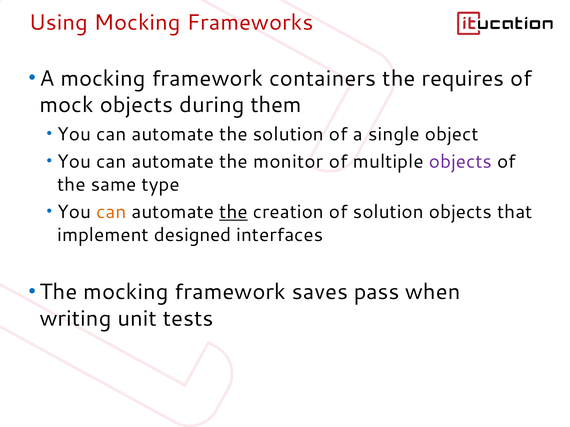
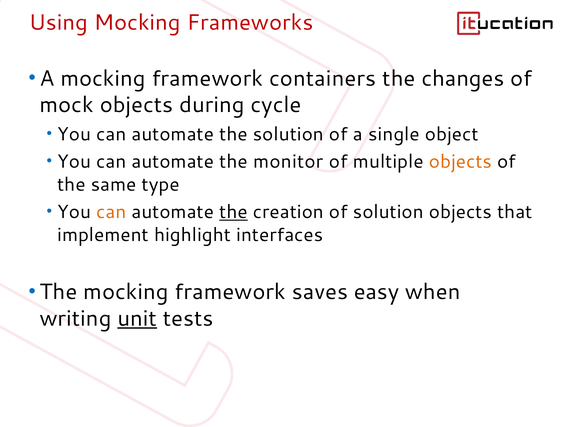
requires: requires -> changes
them: them -> cycle
objects at (460, 162) colour: purple -> orange
designed: designed -> highlight
pass: pass -> easy
unit underline: none -> present
